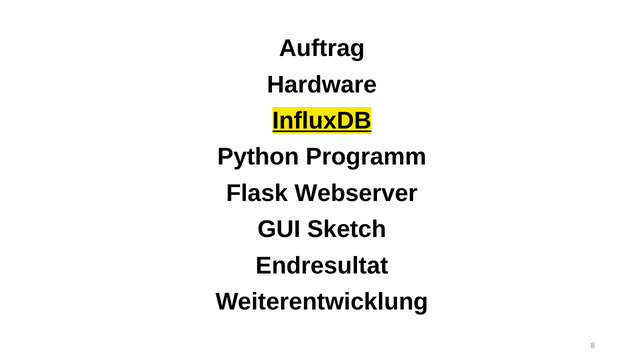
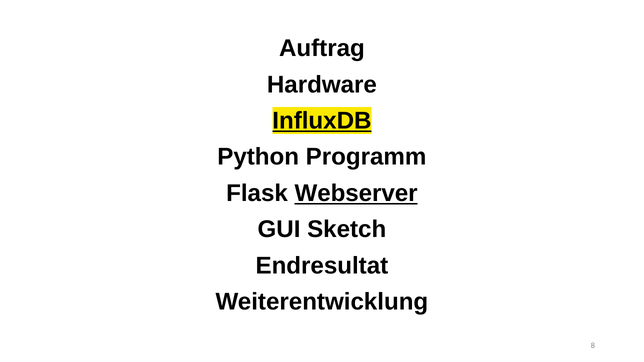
Webserver underline: none -> present
